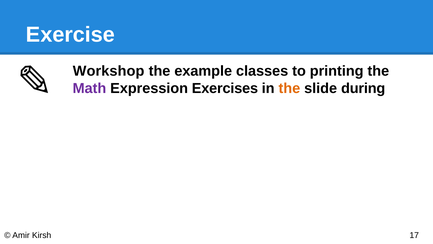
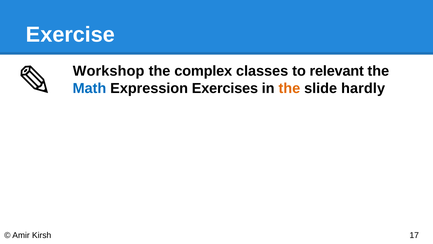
example: example -> complex
printing: printing -> relevant
Math colour: purple -> blue
during: during -> hardly
